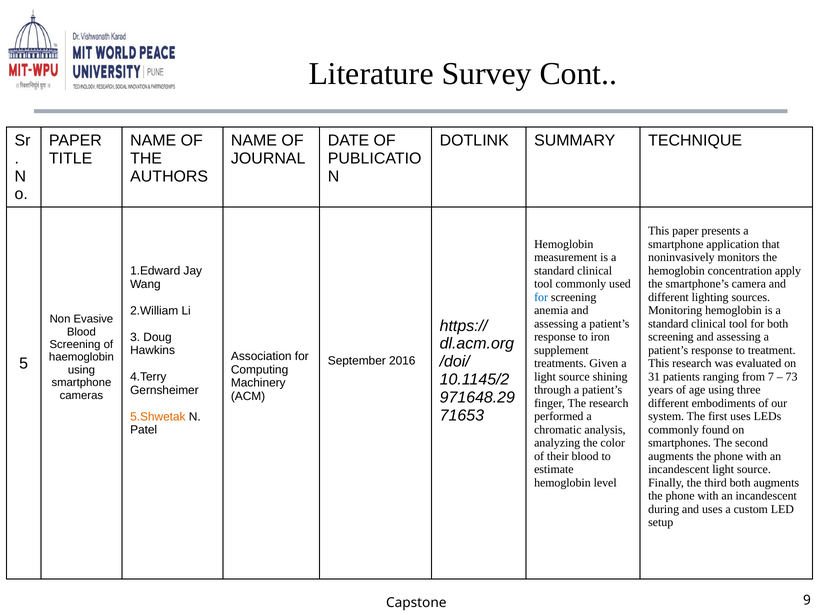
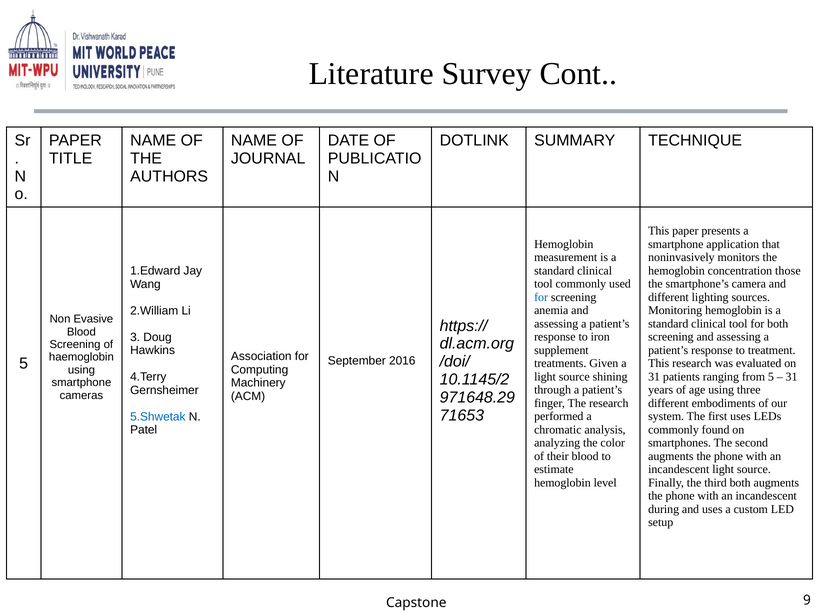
apply: apply -> those
from 7: 7 -> 5
73 at (792, 377): 73 -> 31
5.Shwetak colour: orange -> blue
